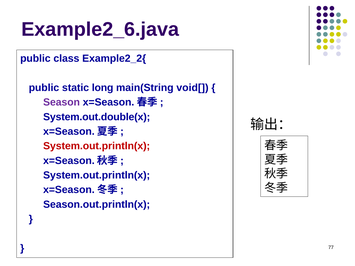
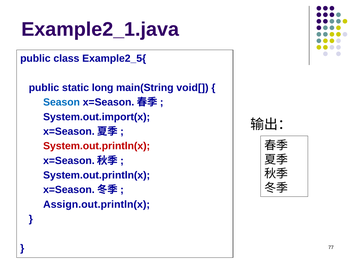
Example2_6.java: Example2_6.java -> Example2_1.java
Example2_2{: Example2_2{ -> Example2_5{
Season colour: purple -> blue
System.out.double(x: System.out.double(x -> System.out.import(x
Season.out.println(x: Season.out.println(x -> Assign.out.println(x
